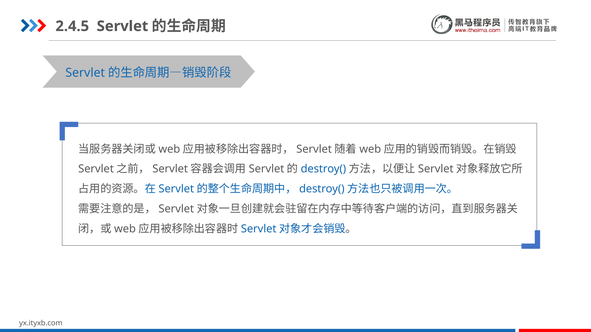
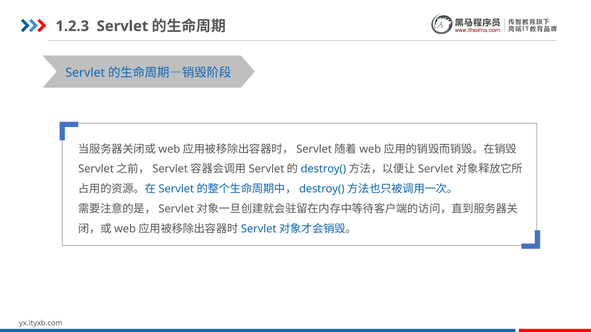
2.4.5: 2.4.5 -> 1.2.3
